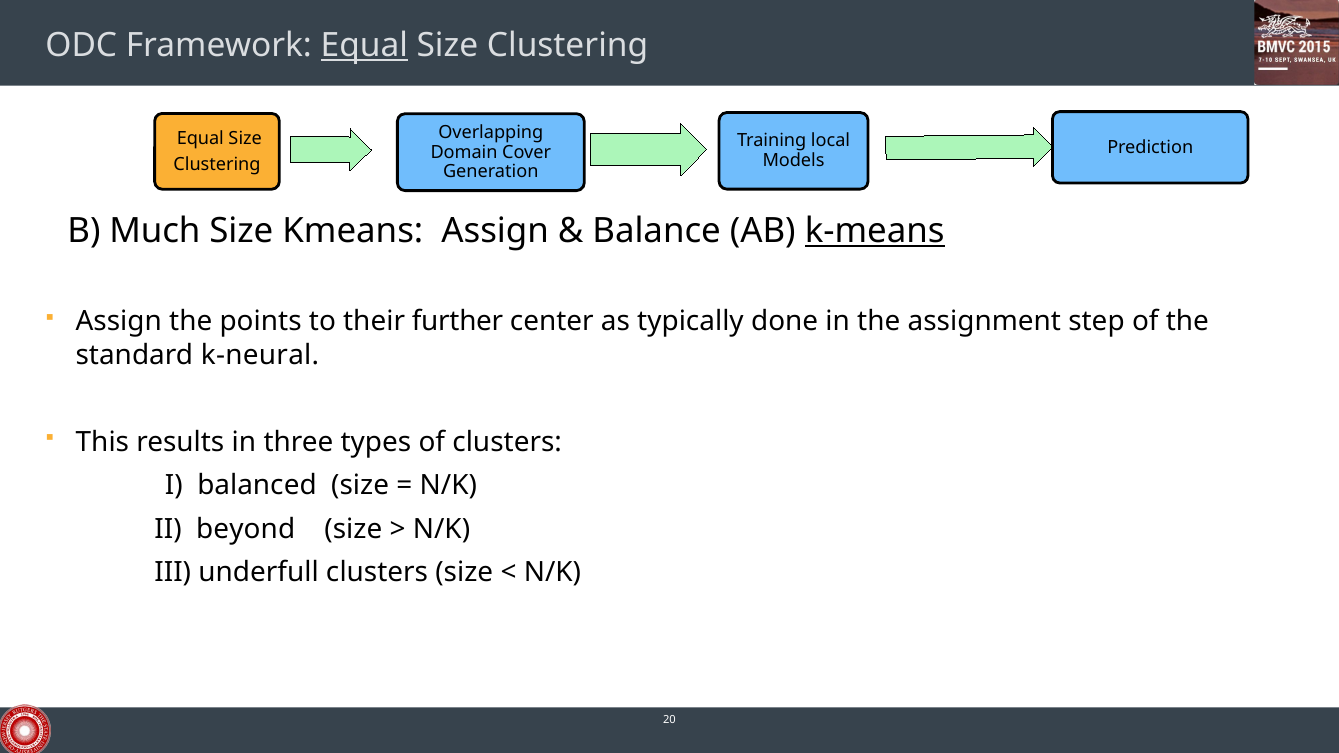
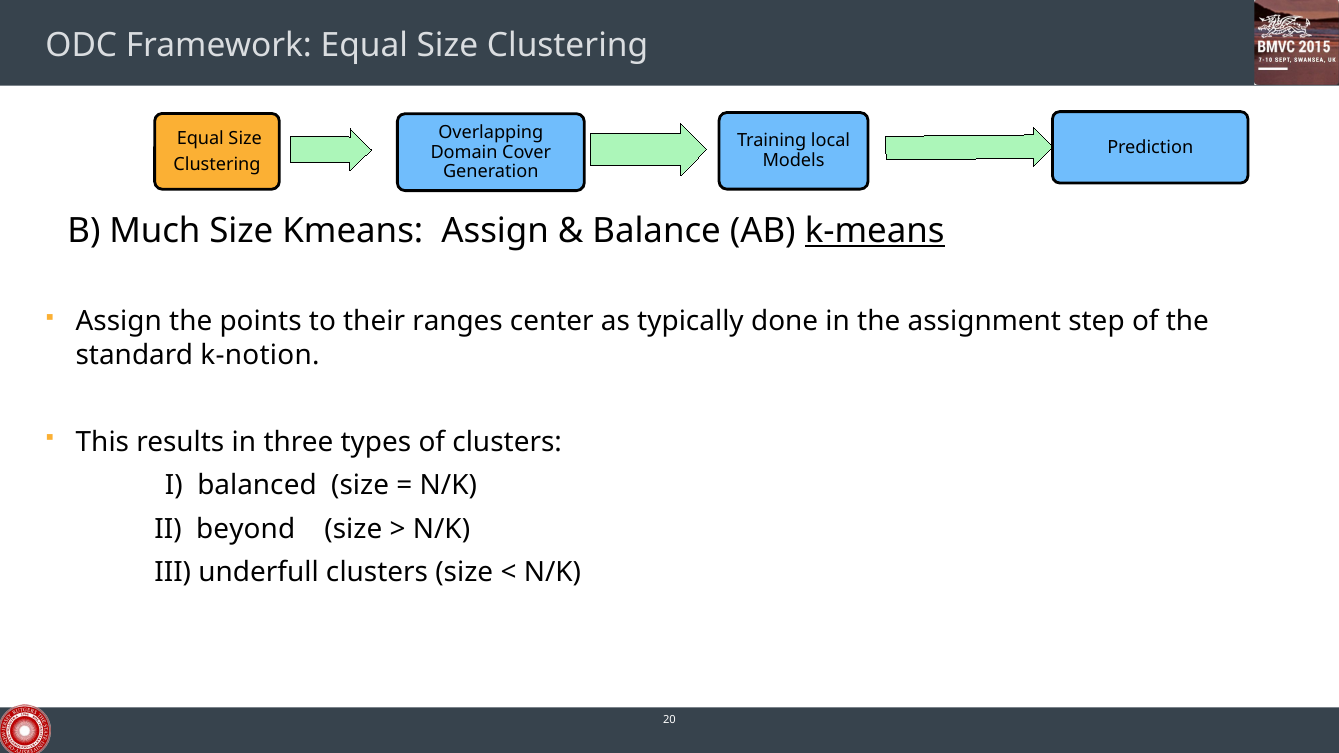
Equal at (364, 45) underline: present -> none
further: further -> ranges
k-neural: k-neural -> k-notion
